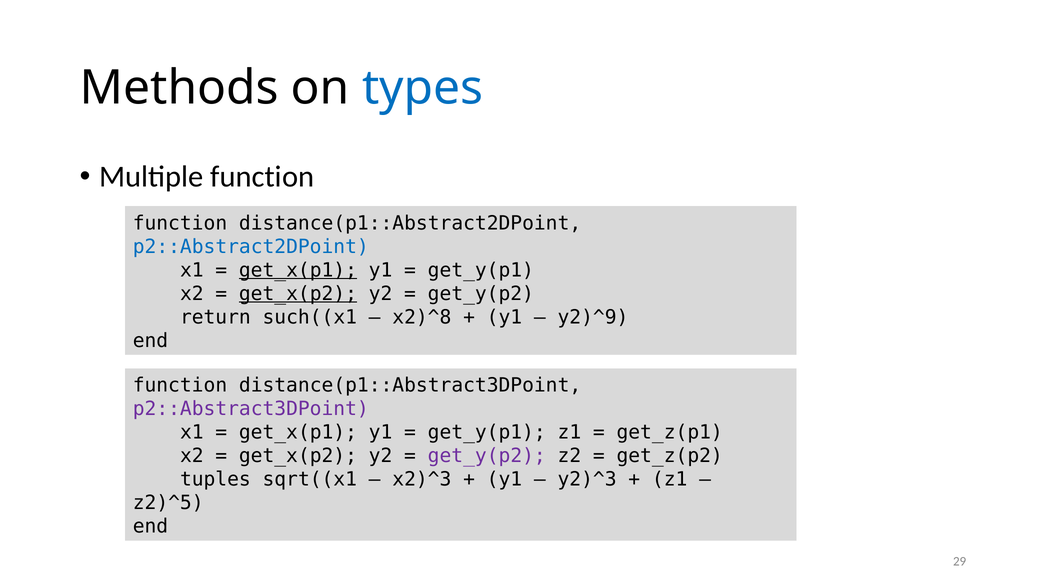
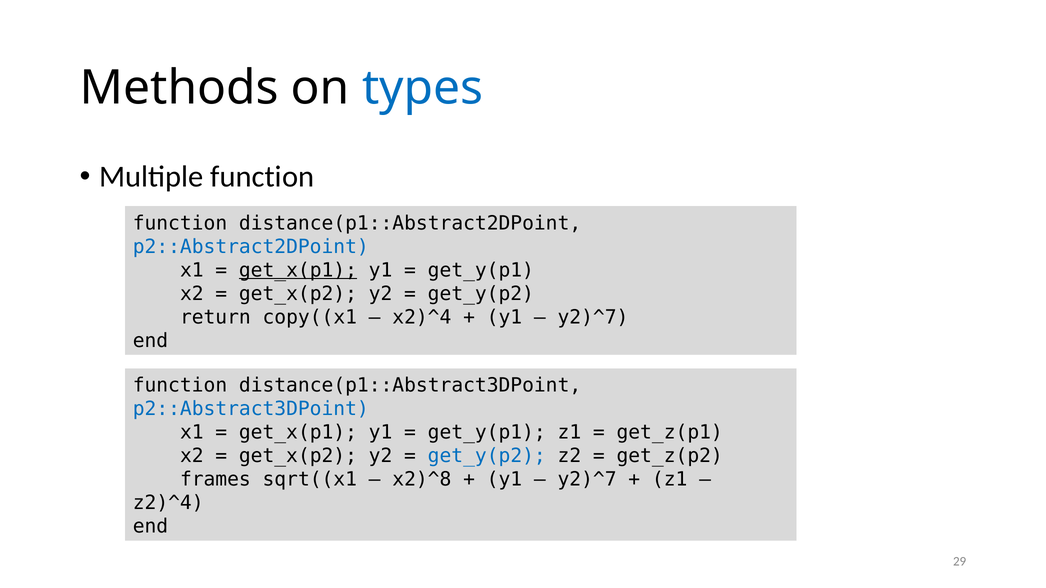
get_x(p2 at (298, 294) underline: present -> none
such((x1: such((x1 -> copy((x1
x2)^8: x2)^8 -> x2)^4
y2)^9 at (593, 317): y2)^9 -> y2)^7
p2::Abstract3DPoint colour: purple -> blue
get_y(p2 at (487, 456) colour: purple -> blue
tuples: tuples -> frames
x2)^3: x2)^3 -> x2)^8
y2)^3 at (587, 480): y2)^3 -> y2)^7
z2)^5: z2)^5 -> z2)^4
